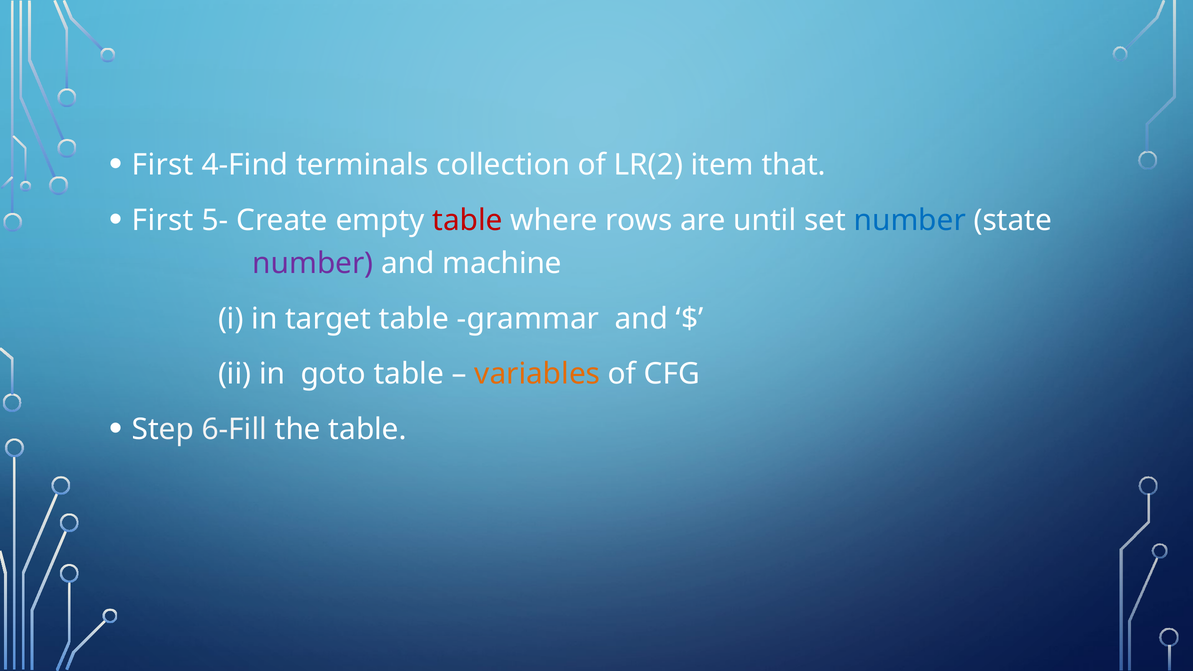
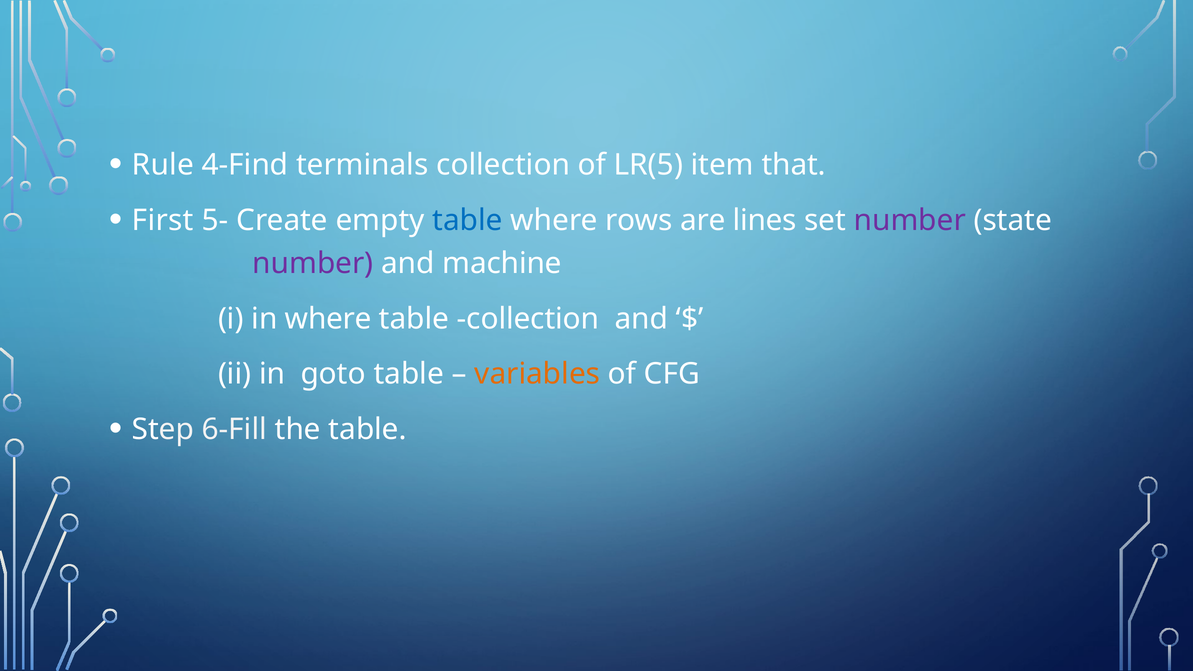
First at (163, 165): First -> Rule
LR(2: LR(2 -> LR(5
table at (468, 220) colour: red -> blue
until: until -> lines
number at (910, 220) colour: blue -> purple
in target: target -> where
table grammar: grammar -> collection
